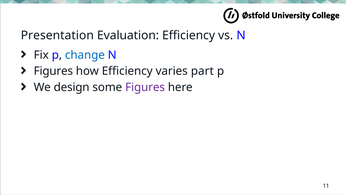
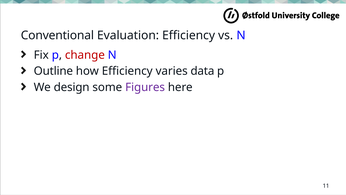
Presentation: Presentation -> Conventional
change colour: blue -> red
Figures at (53, 71): Figures -> Outline
part: part -> data
